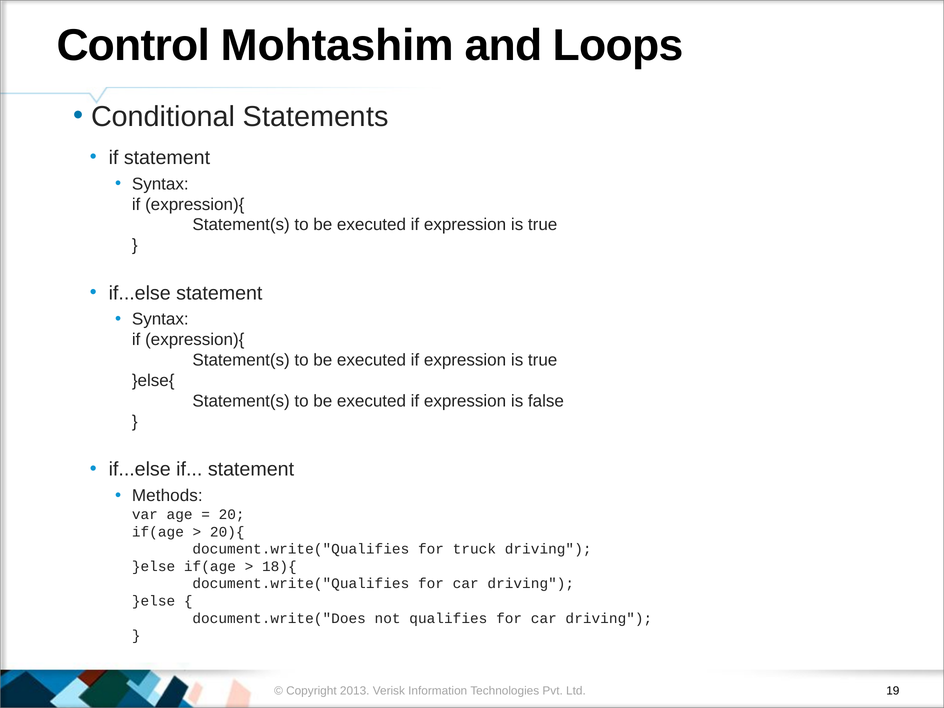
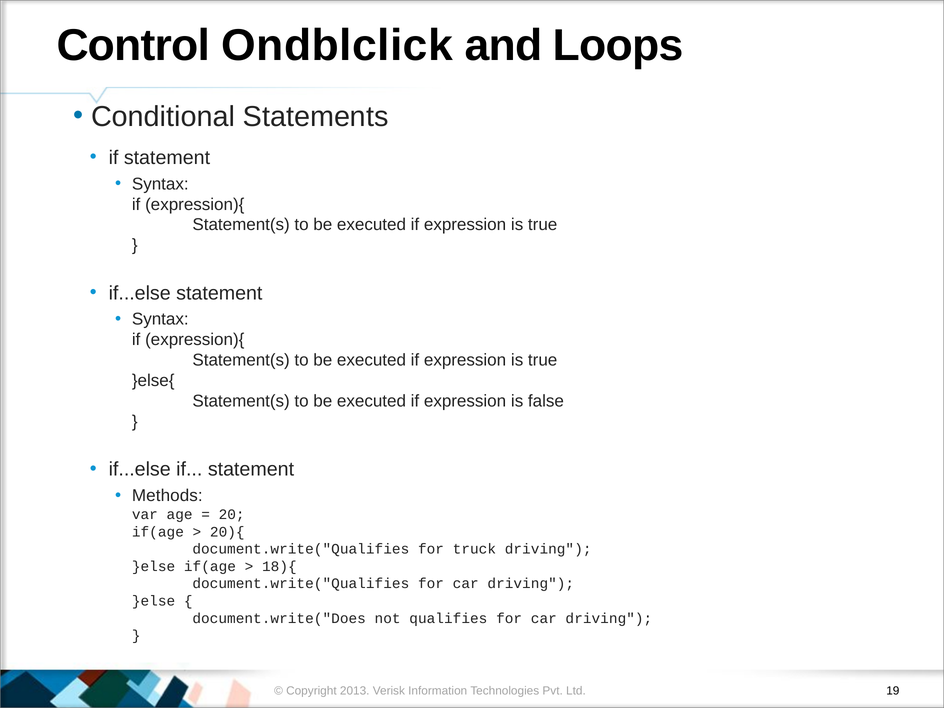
Mohtashim: Mohtashim -> Ondblclick
